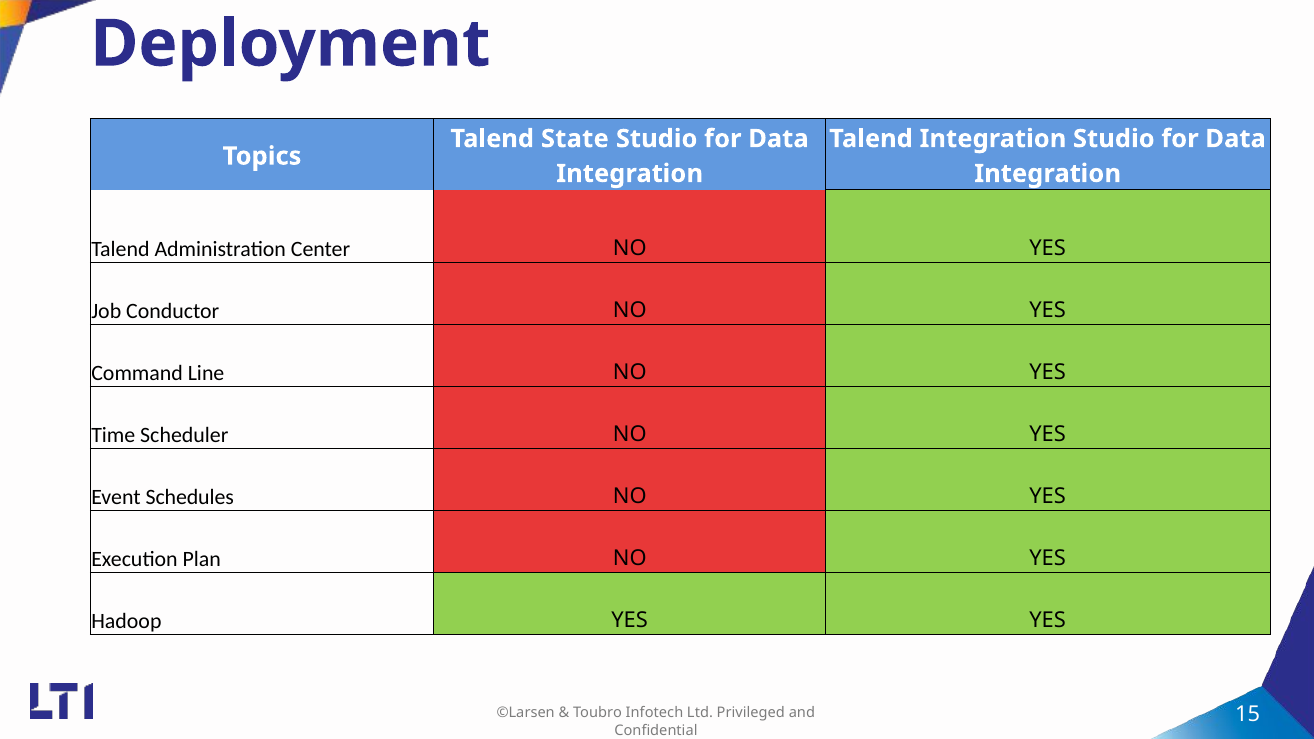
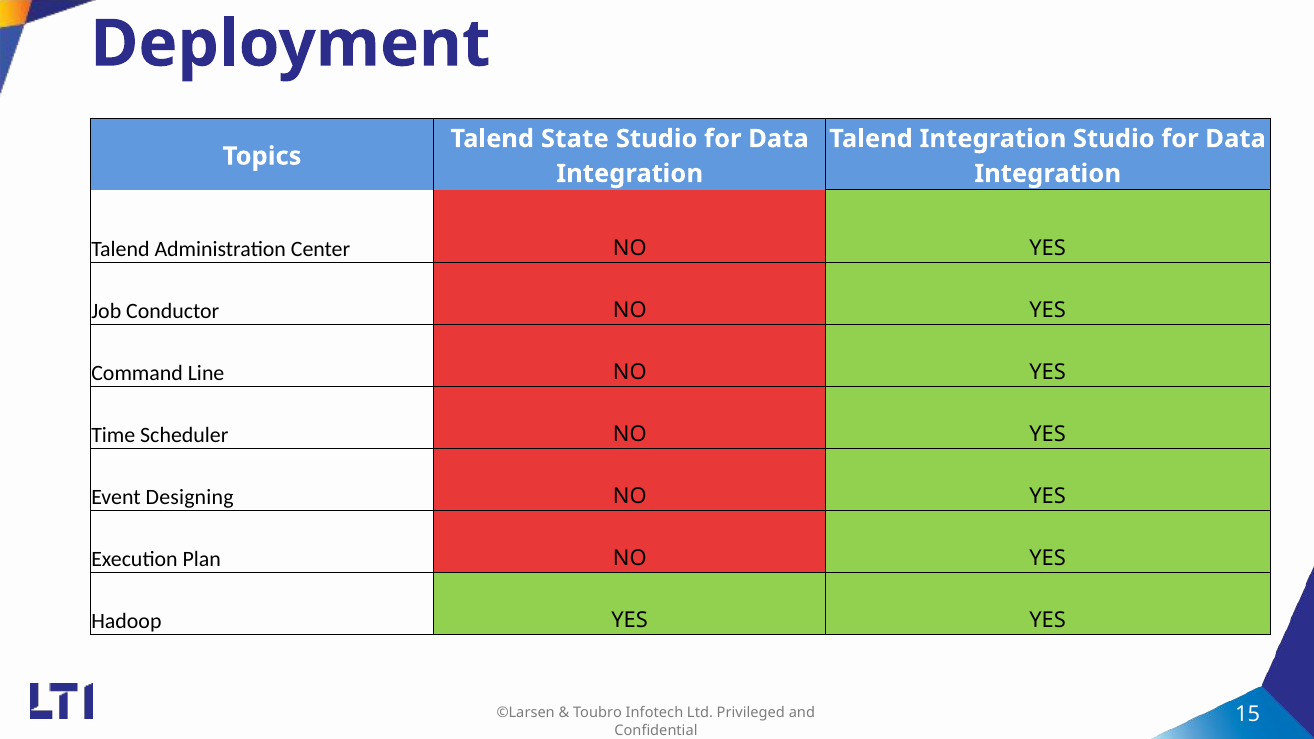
Schedules: Schedules -> Designing
